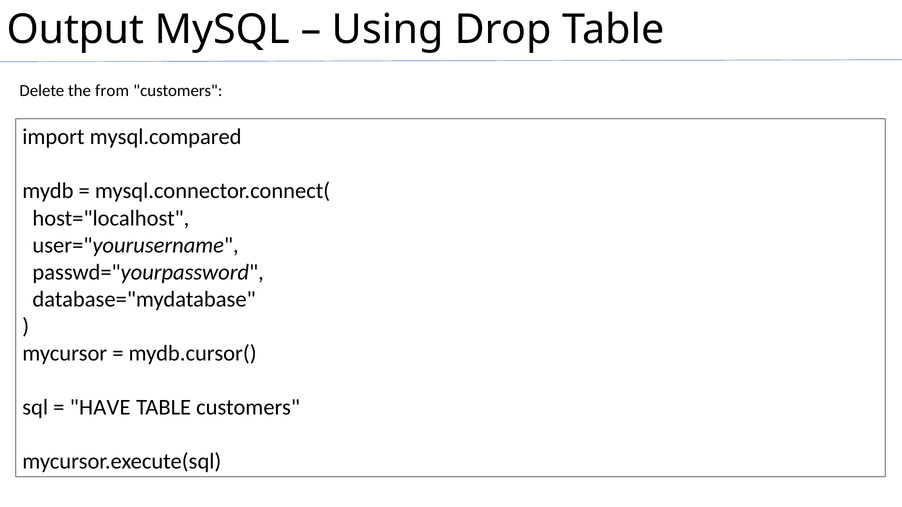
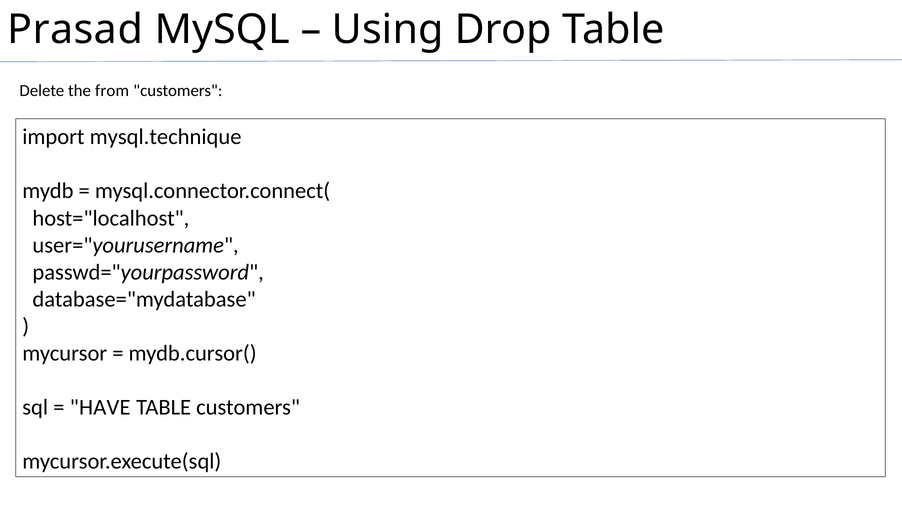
Output: Output -> Prasad
mysql.compared: mysql.compared -> mysql.technique
